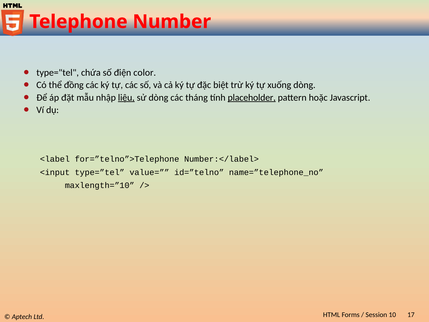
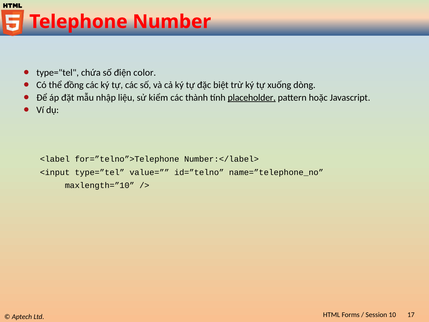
liệu underline: present -> none
sử dòng: dòng -> kiểm
tháng: tháng -> thành
